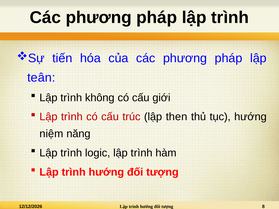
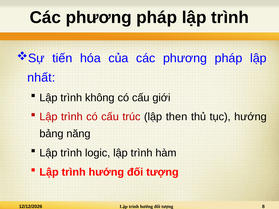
teân: teân -> nhất
niệm: niệm -> bảng
